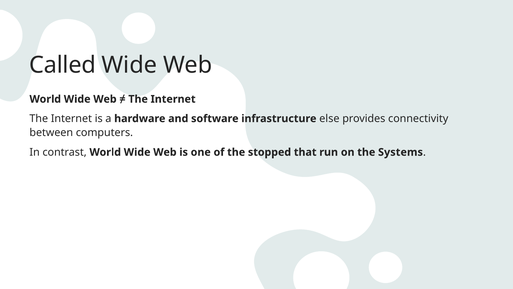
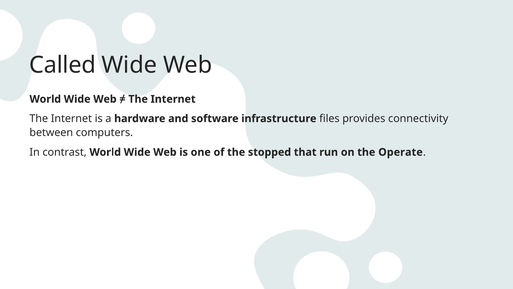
else: else -> files
Systems: Systems -> Operate
